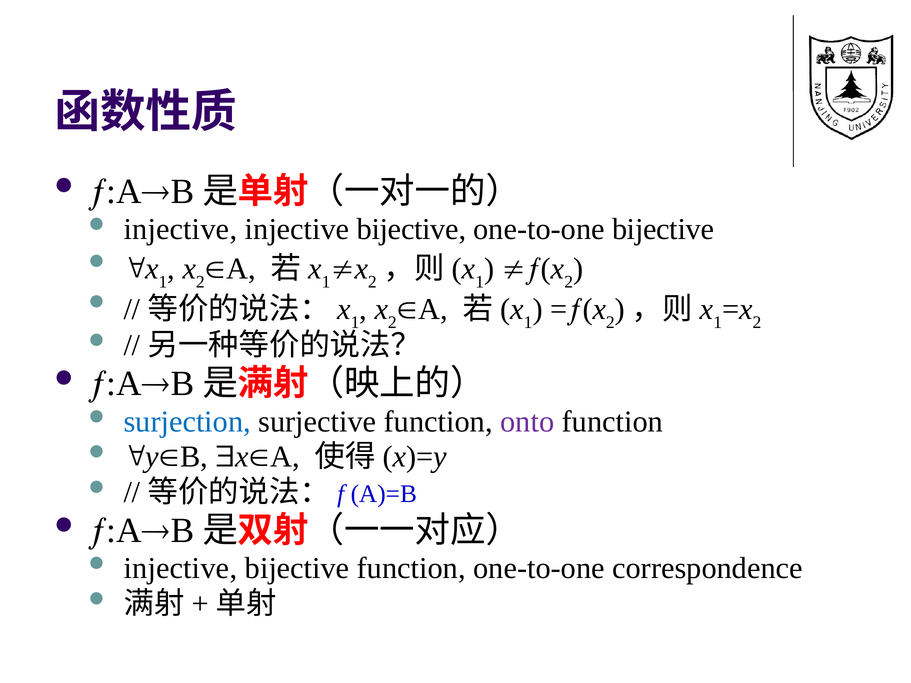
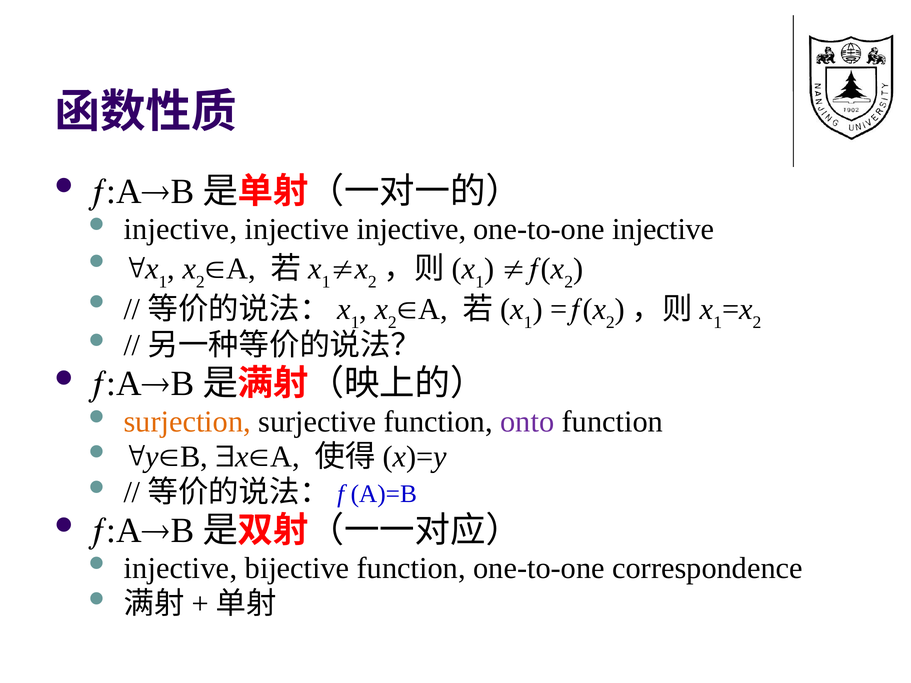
bijective at (411, 229): bijective -> injective
one-to-one bijective: bijective -> injective
surjection colour: blue -> orange
